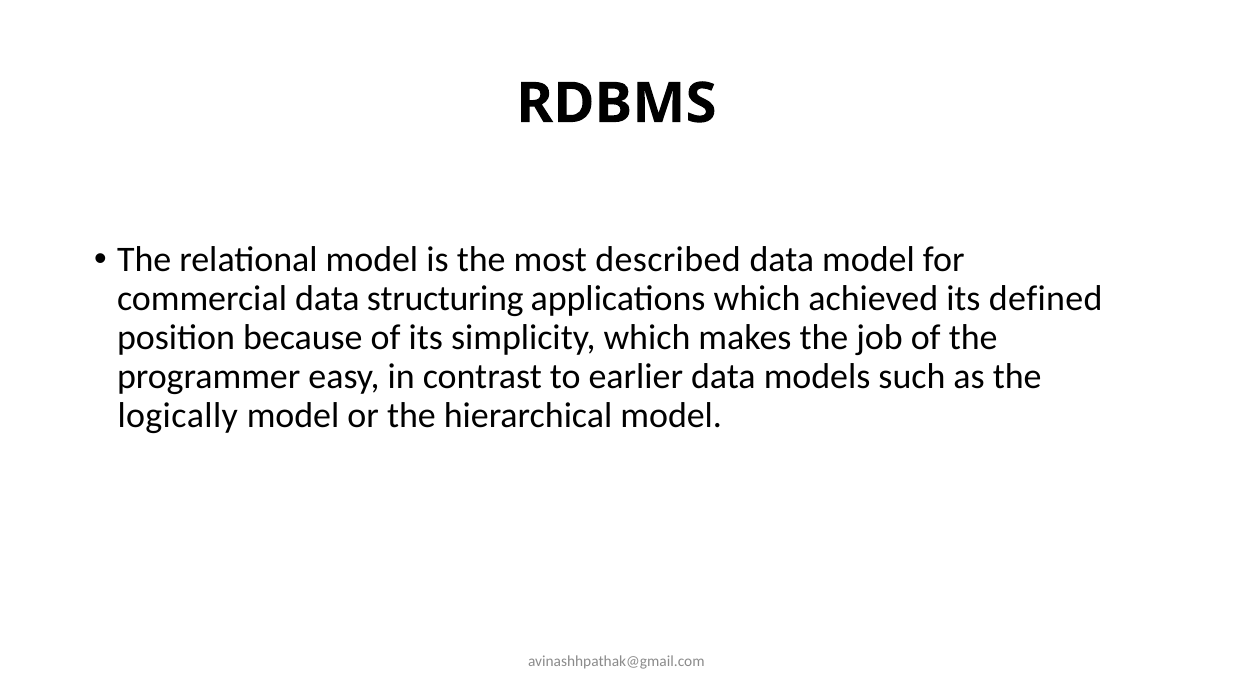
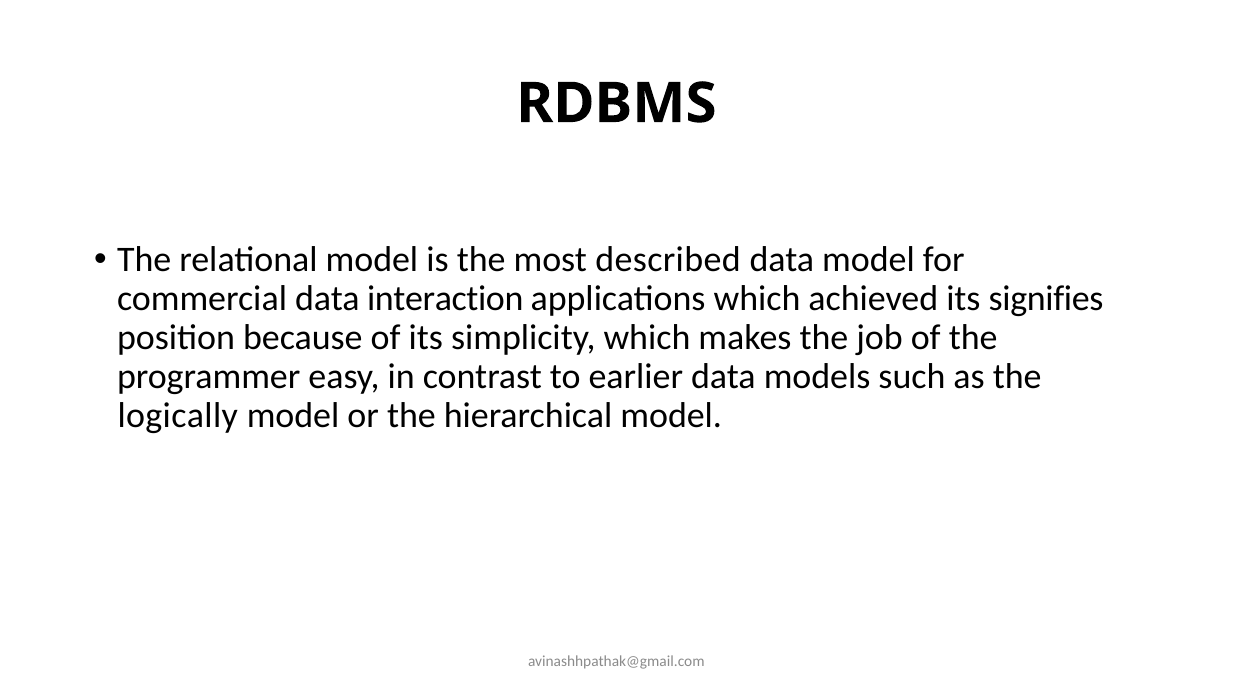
structuring: structuring -> interaction
defined: defined -> signifies
